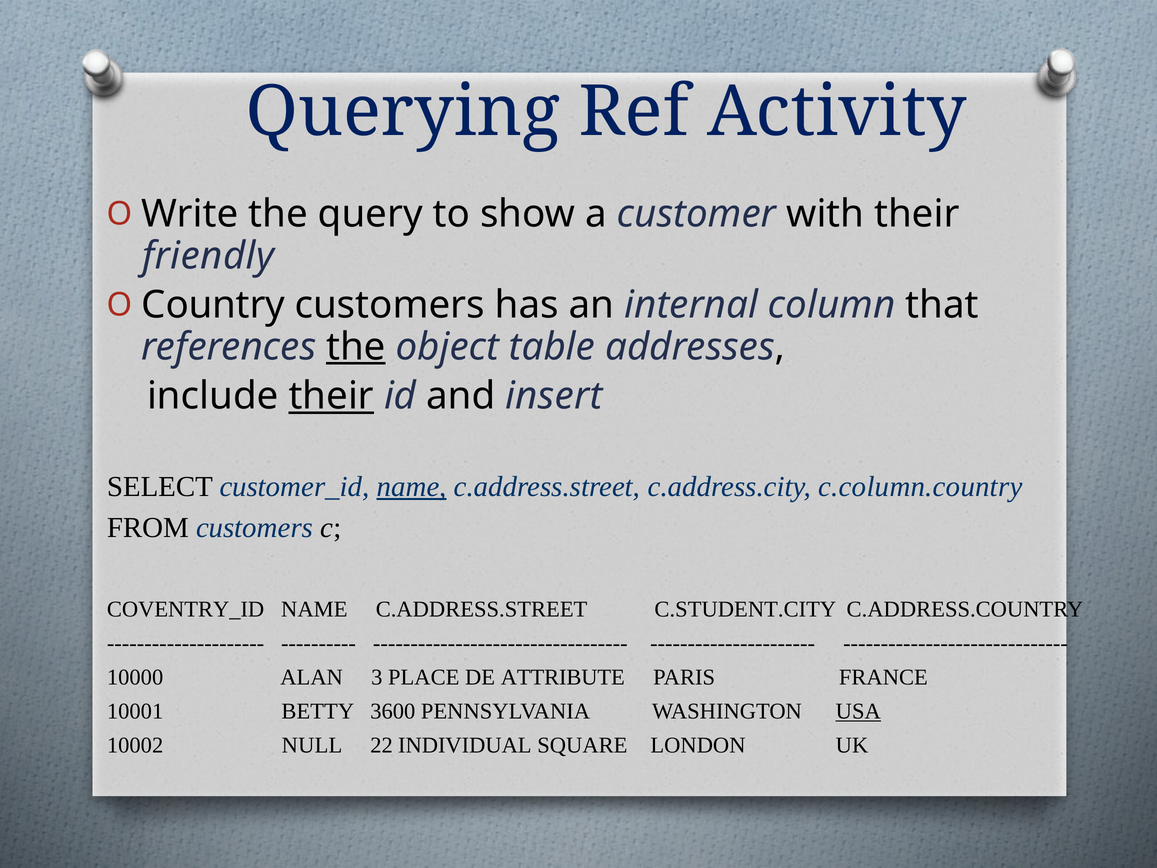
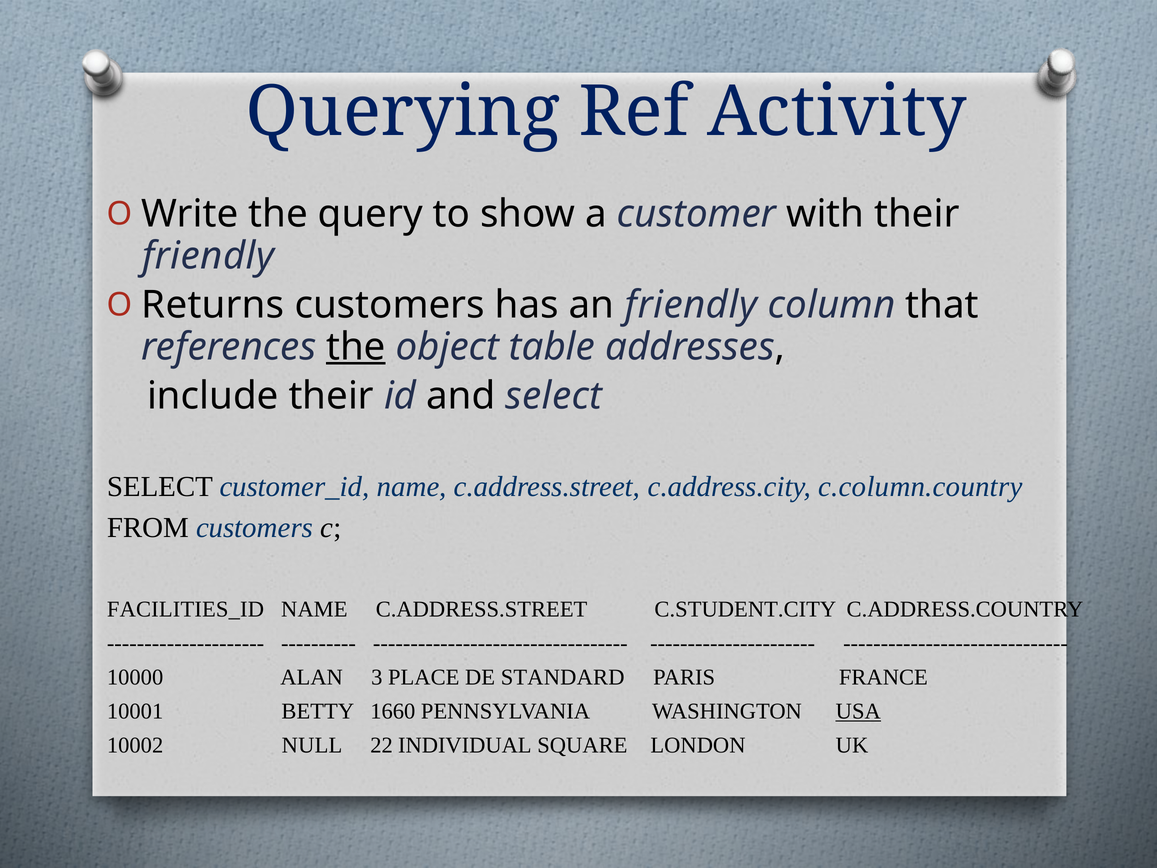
Country: Country -> Returns
an internal: internal -> friendly
their at (331, 396) underline: present -> none
and insert: insert -> select
name at (412, 487) underline: present -> none
COVENTRY_ID: COVENTRY_ID -> FACILITIES_ID
ATTRIBUTE: ATTRIBUTE -> STANDARD
3600: 3600 -> 1660
